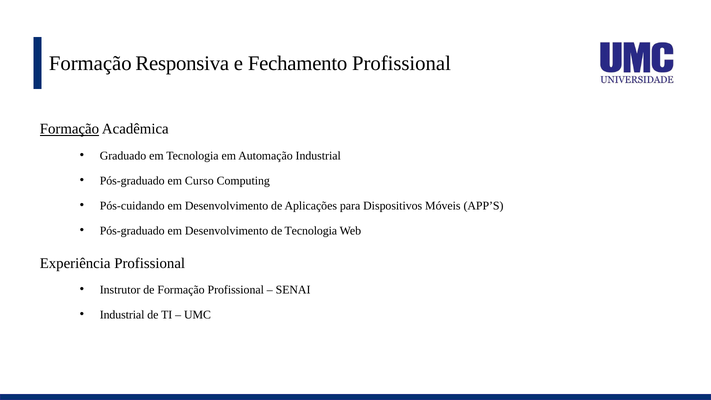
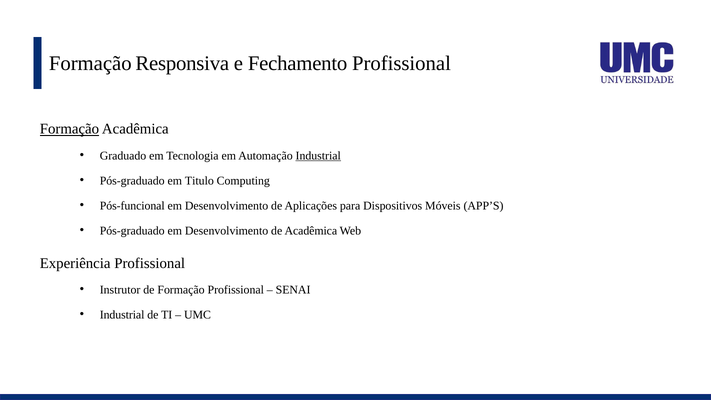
Industrial at (318, 156) underline: none -> present
Curso: Curso -> Titulo
Pós-cuidando: Pós-cuidando -> Pós-funcional
de Tecnologia: Tecnologia -> Acadêmica
